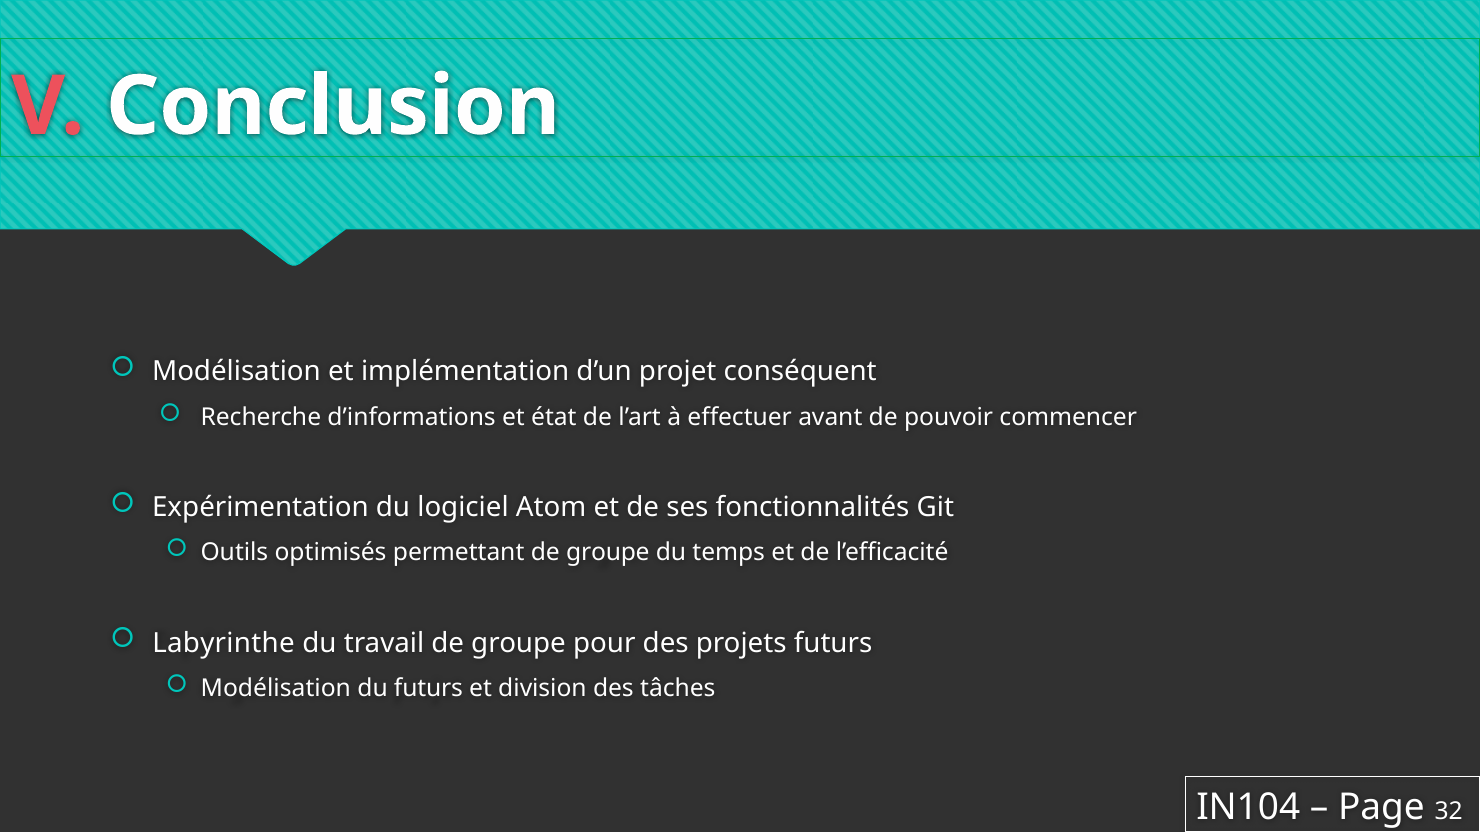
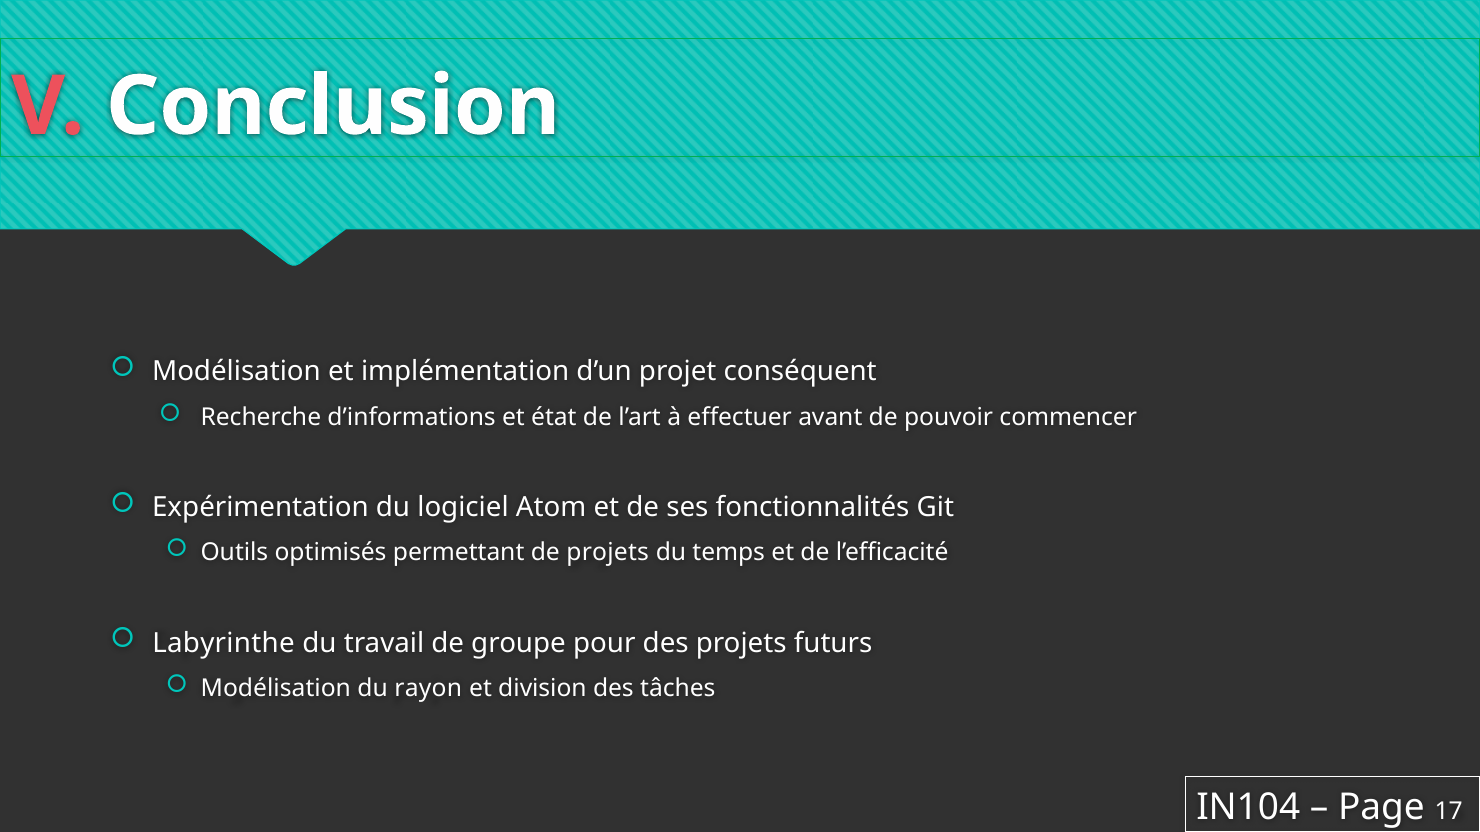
permettant de groupe: groupe -> projets
du futurs: futurs -> rayon
32: 32 -> 17
